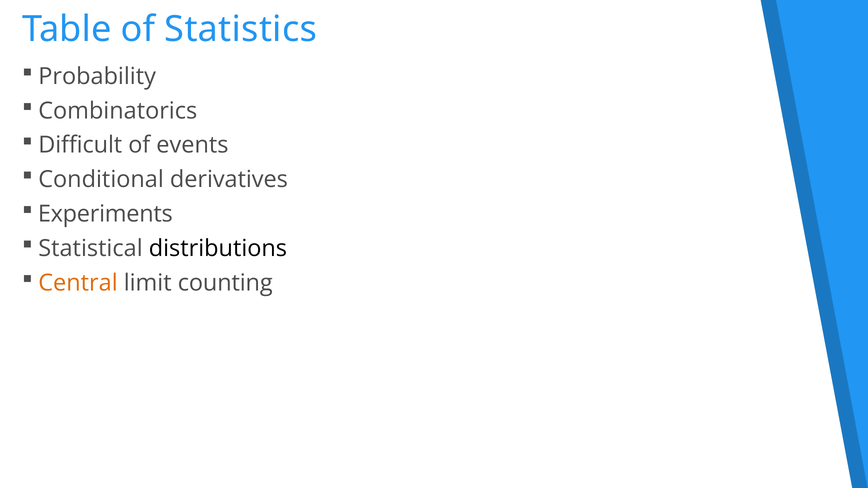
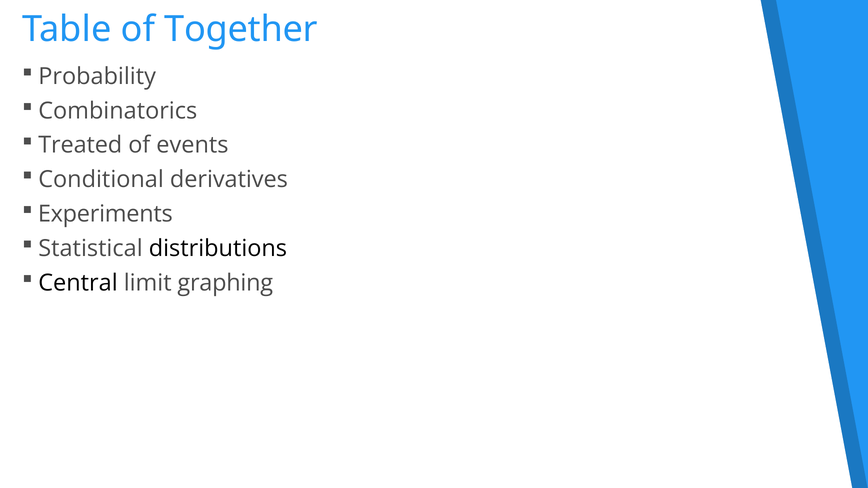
Statistics: Statistics -> Together
Difficult: Difficult -> Treated
Central colour: orange -> black
counting: counting -> graphing
